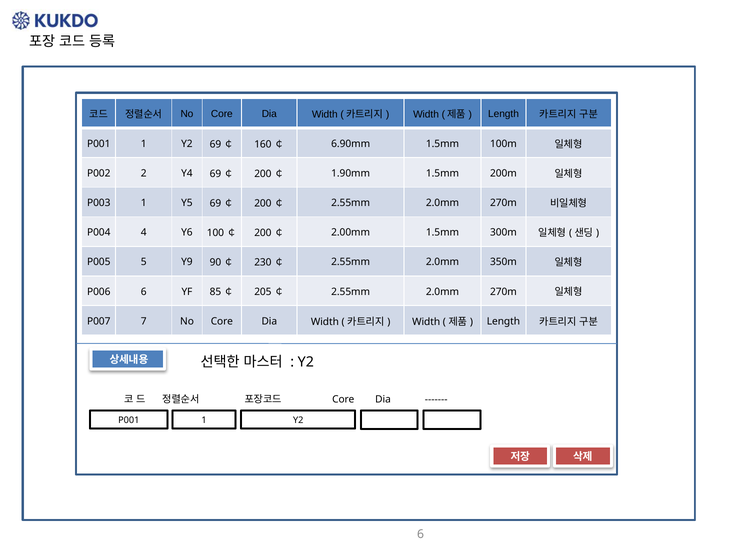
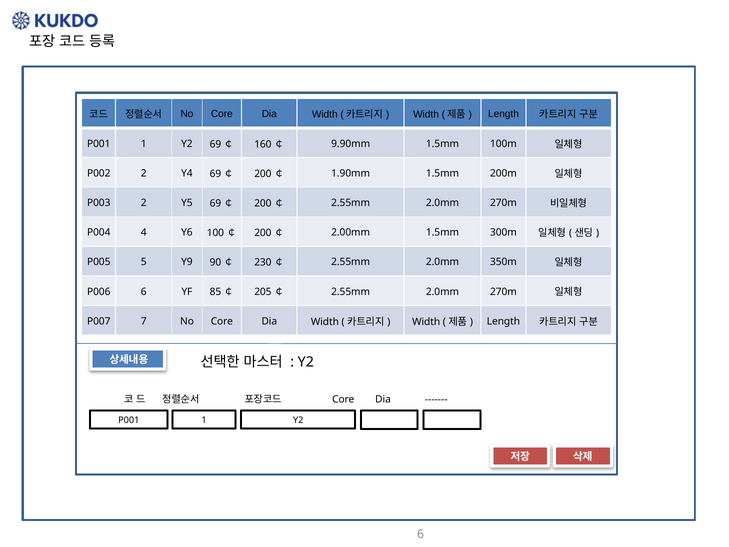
6.90mm: 6.90mm -> 9.90mm
P003 1: 1 -> 2
